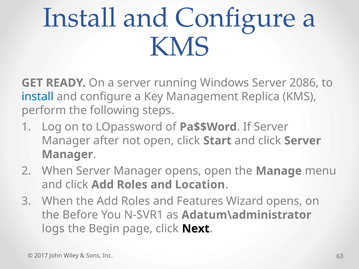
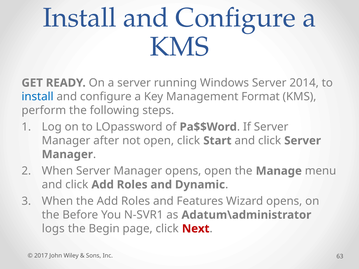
2086: 2086 -> 2014
Replica: Replica -> Format
Location: Location -> Dynamic
Next colour: black -> red
